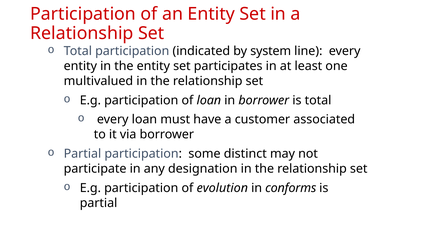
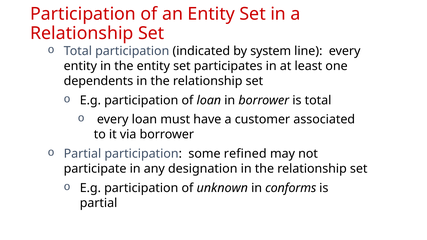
multivalued: multivalued -> dependents
distinct: distinct -> refined
evolution: evolution -> unknown
